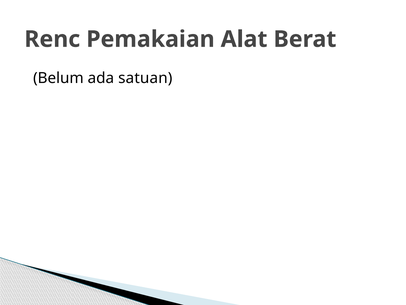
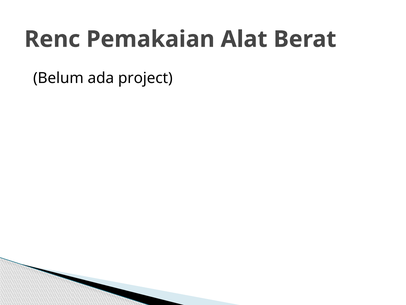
satuan: satuan -> project
